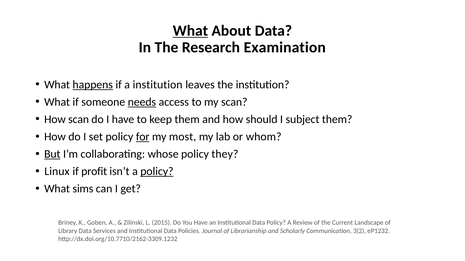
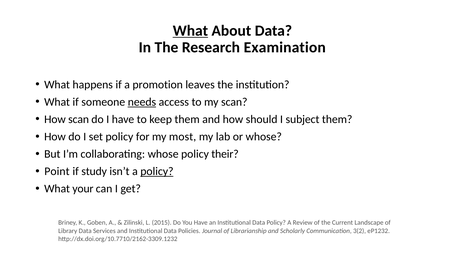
happens underline: present -> none
a institution: institution -> promotion
for underline: present -> none
or whom: whom -> whose
But underline: present -> none
they: they -> their
Linux: Linux -> Point
profit: profit -> study
sims: sims -> your
